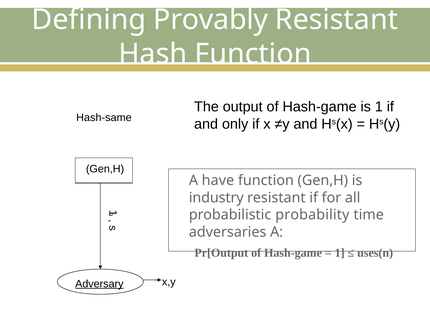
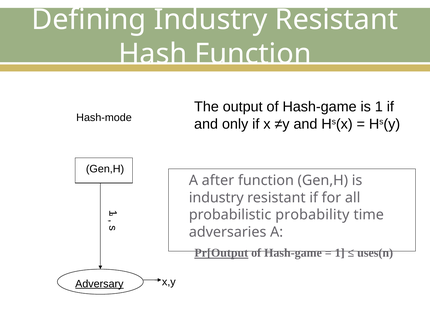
Defining Provably: Provably -> Industry
Hash-same: Hash-same -> Hash-mode
have: have -> after
Pr[Output underline: none -> present
